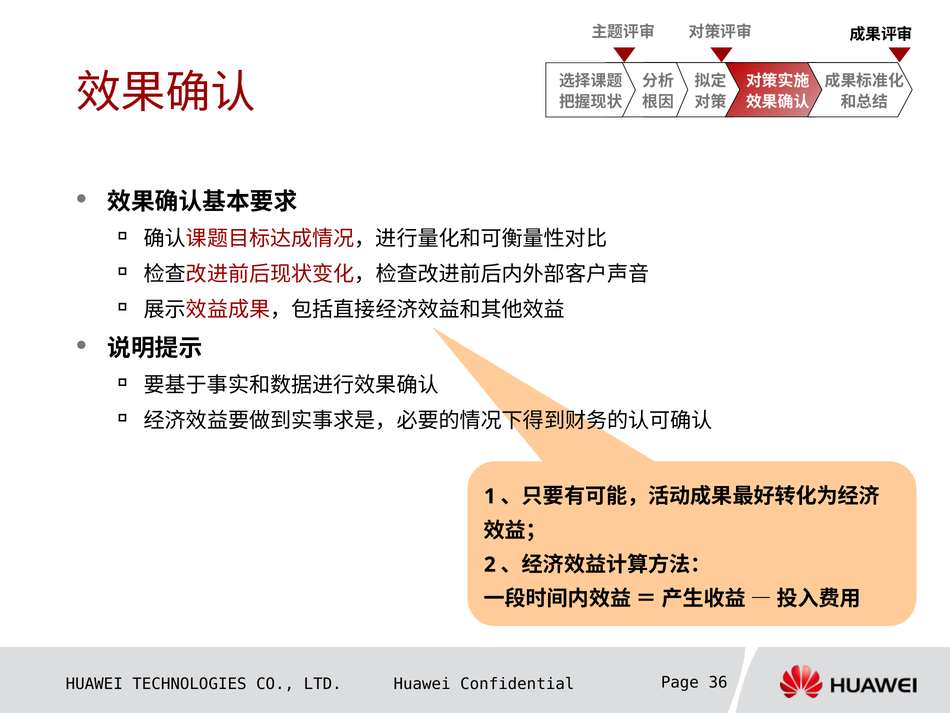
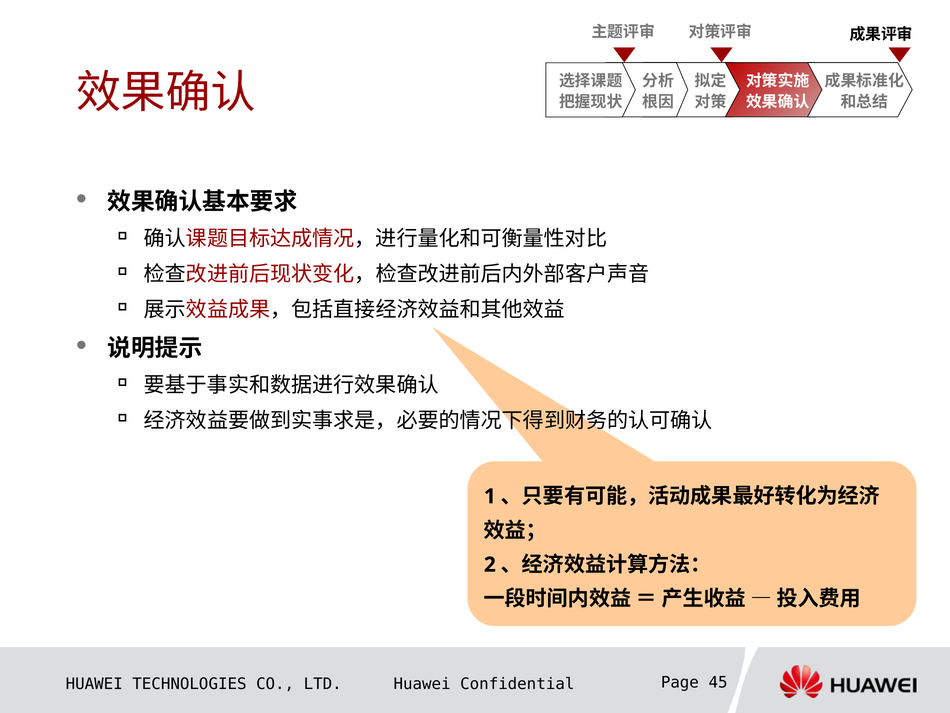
36: 36 -> 45
